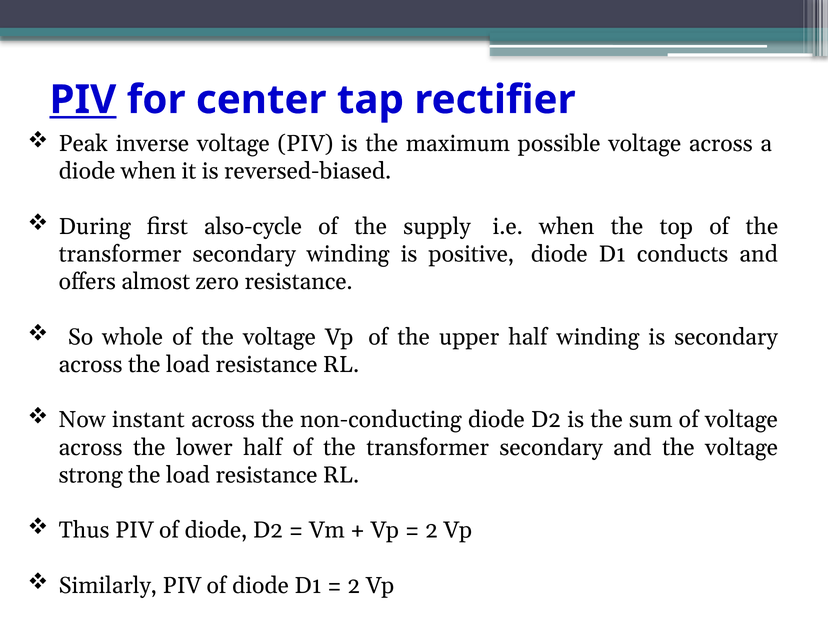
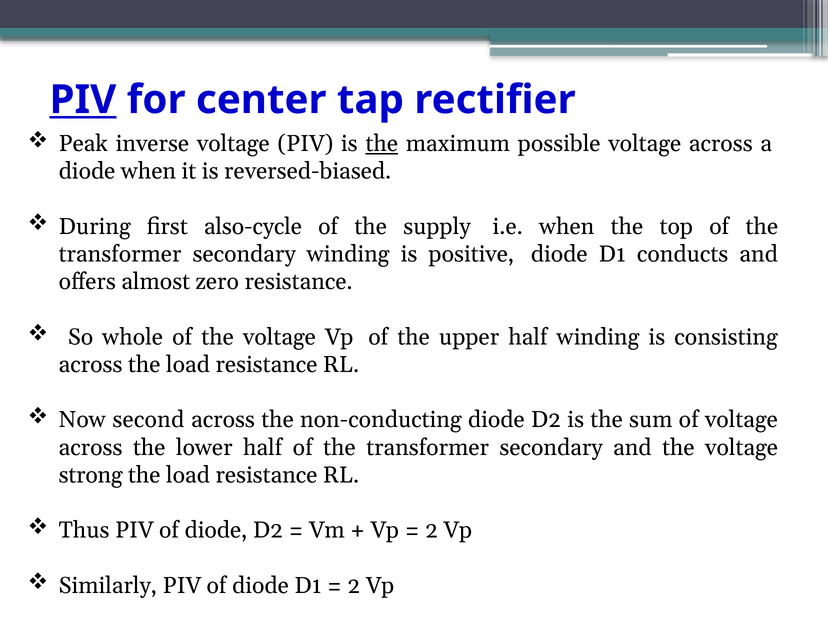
the at (382, 144) underline: none -> present
is secondary: secondary -> consisting
instant: instant -> second
